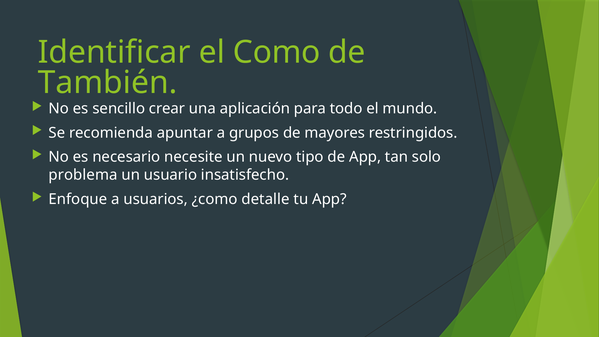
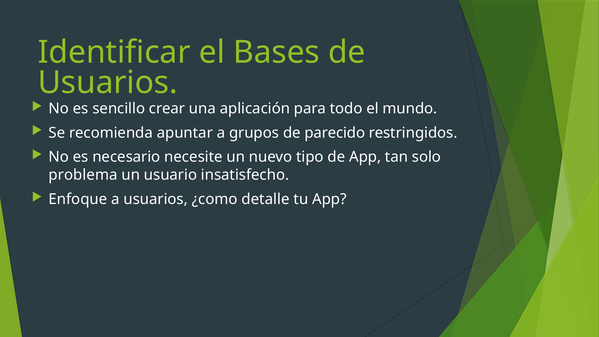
Como: Como -> Bases
También at (108, 83): También -> Usuarios
mayores: mayores -> parecido
